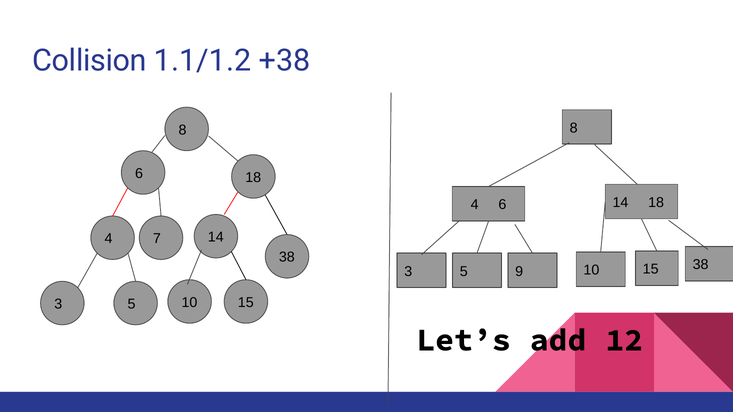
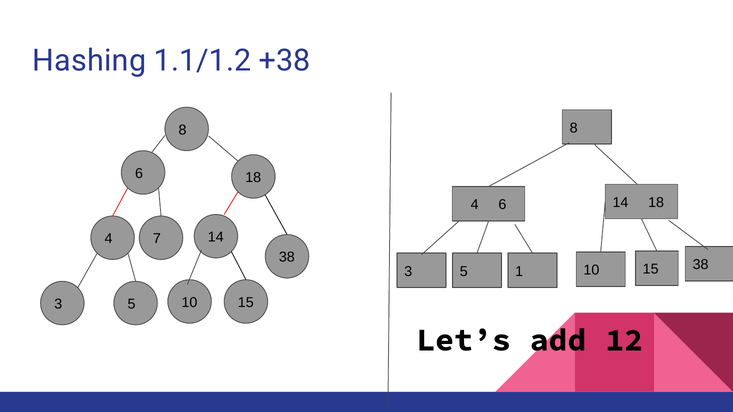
Collision: Collision -> Hashing
9: 9 -> 1
